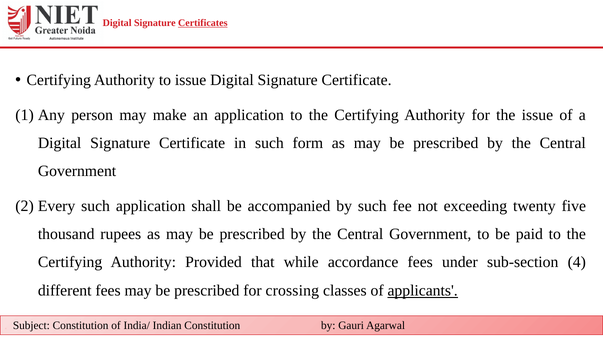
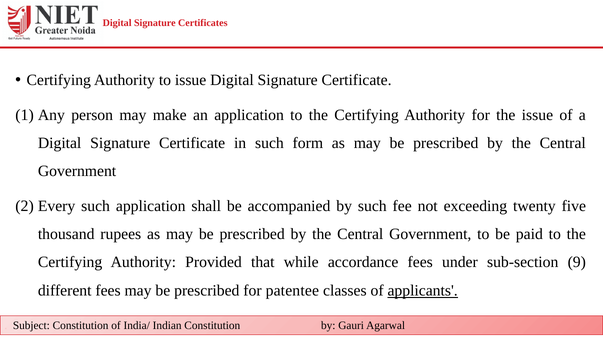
Certificates underline: present -> none
4: 4 -> 9
crossing: crossing -> patentee
